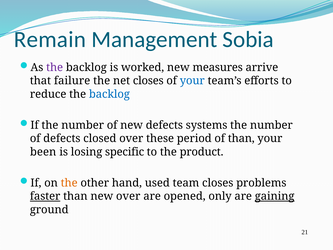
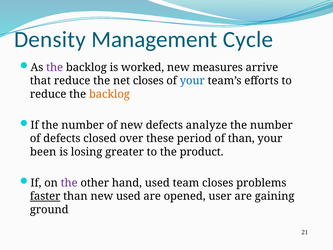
Remain: Remain -> Density
Sobia: Sobia -> Cycle
that failure: failure -> reduce
backlog at (109, 94) colour: blue -> orange
systems: systems -> analyze
specific: specific -> greater
the at (69, 183) colour: orange -> purple
new over: over -> used
only: only -> user
gaining underline: present -> none
